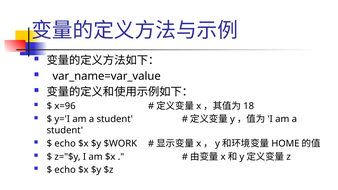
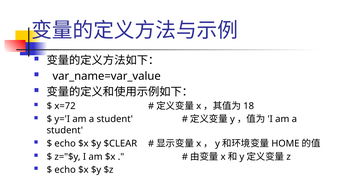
x=96: x=96 -> x=72
$WORK: $WORK -> $CLEAR
